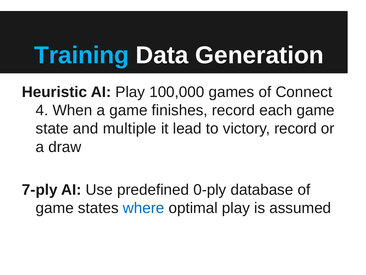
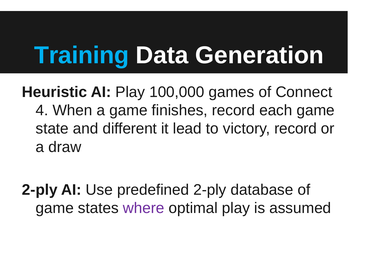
multiple: multiple -> different
7-ply at (40, 189): 7-ply -> 2-ply
predefined 0-ply: 0-ply -> 2-ply
where colour: blue -> purple
